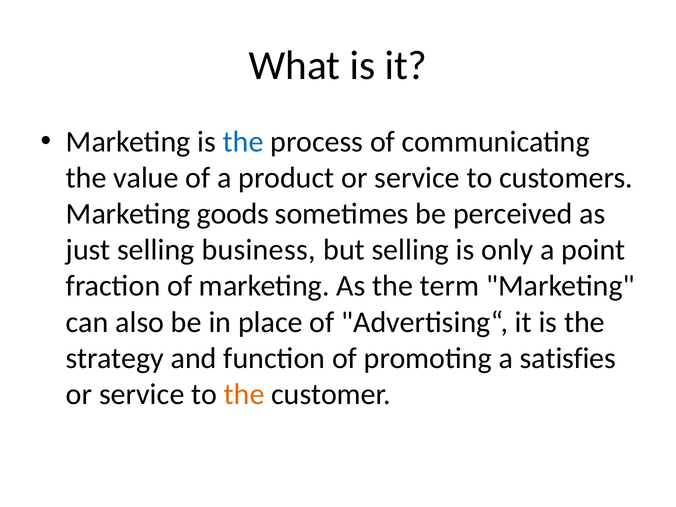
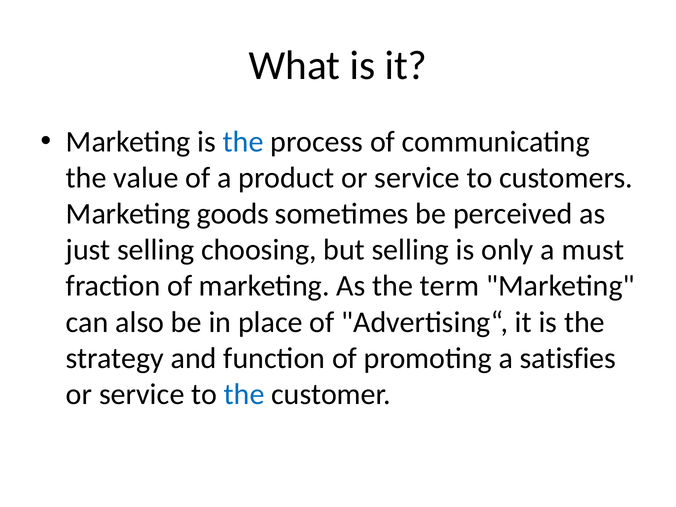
business: business -> choosing
point: point -> must
the at (244, 394) colour: orange -> blue
